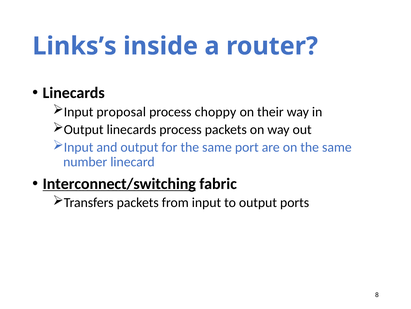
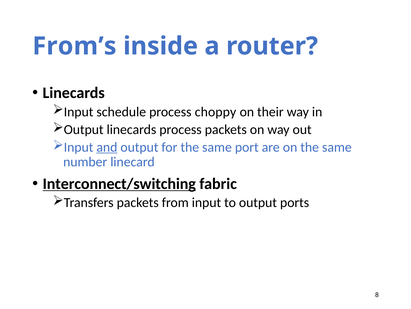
Links’s: Links’s -> From’s
proposal: proposal -> schedule
and underline: none -> present
